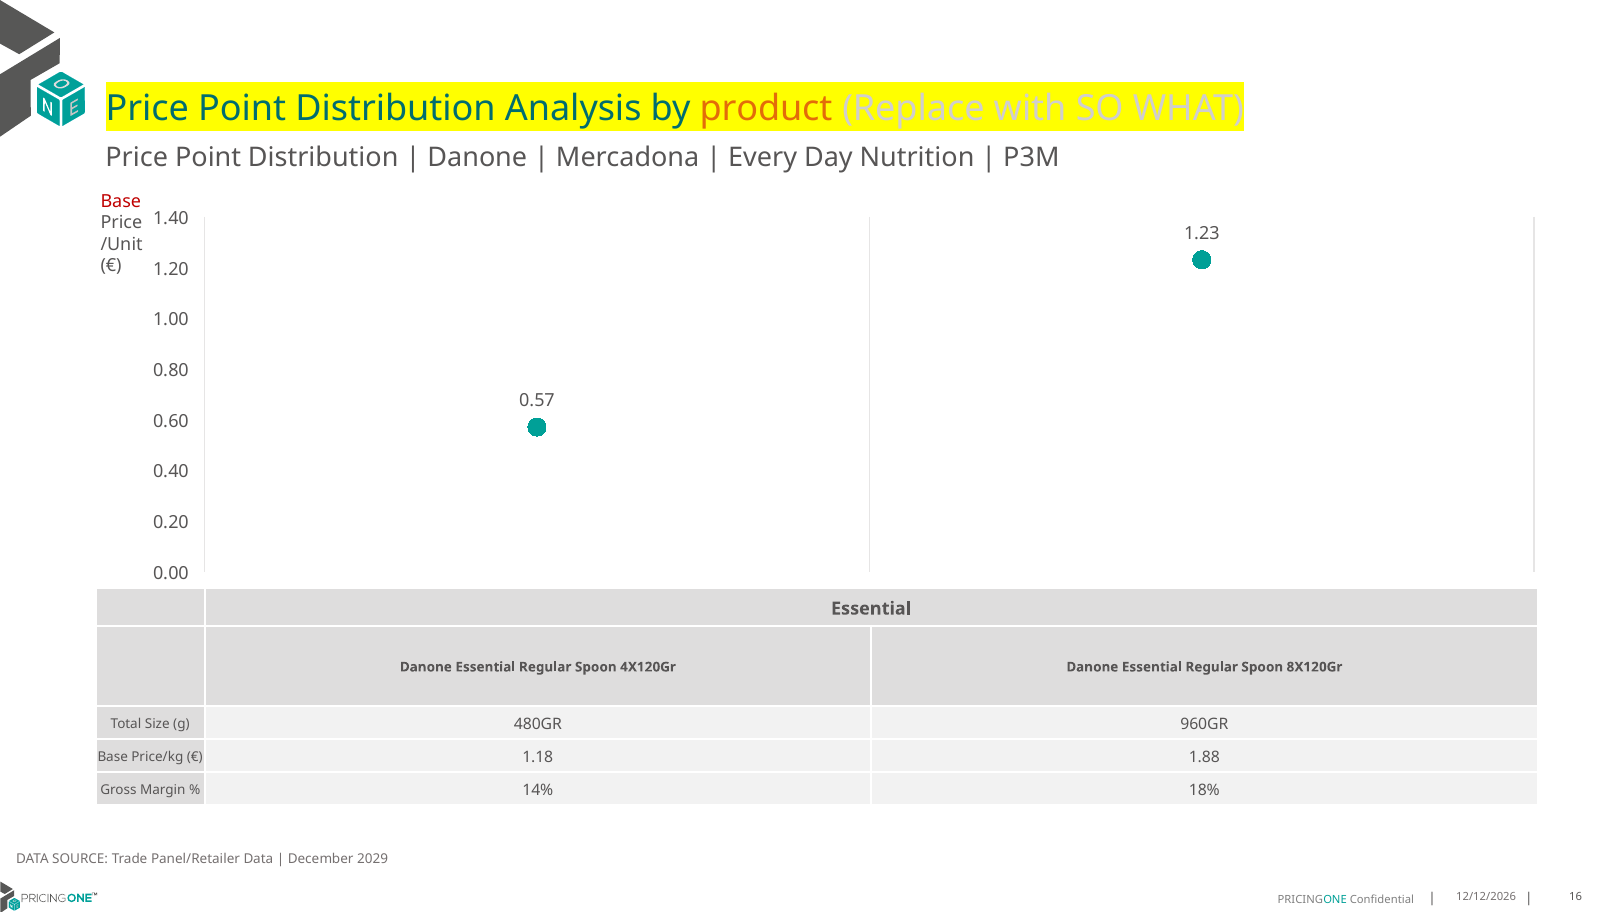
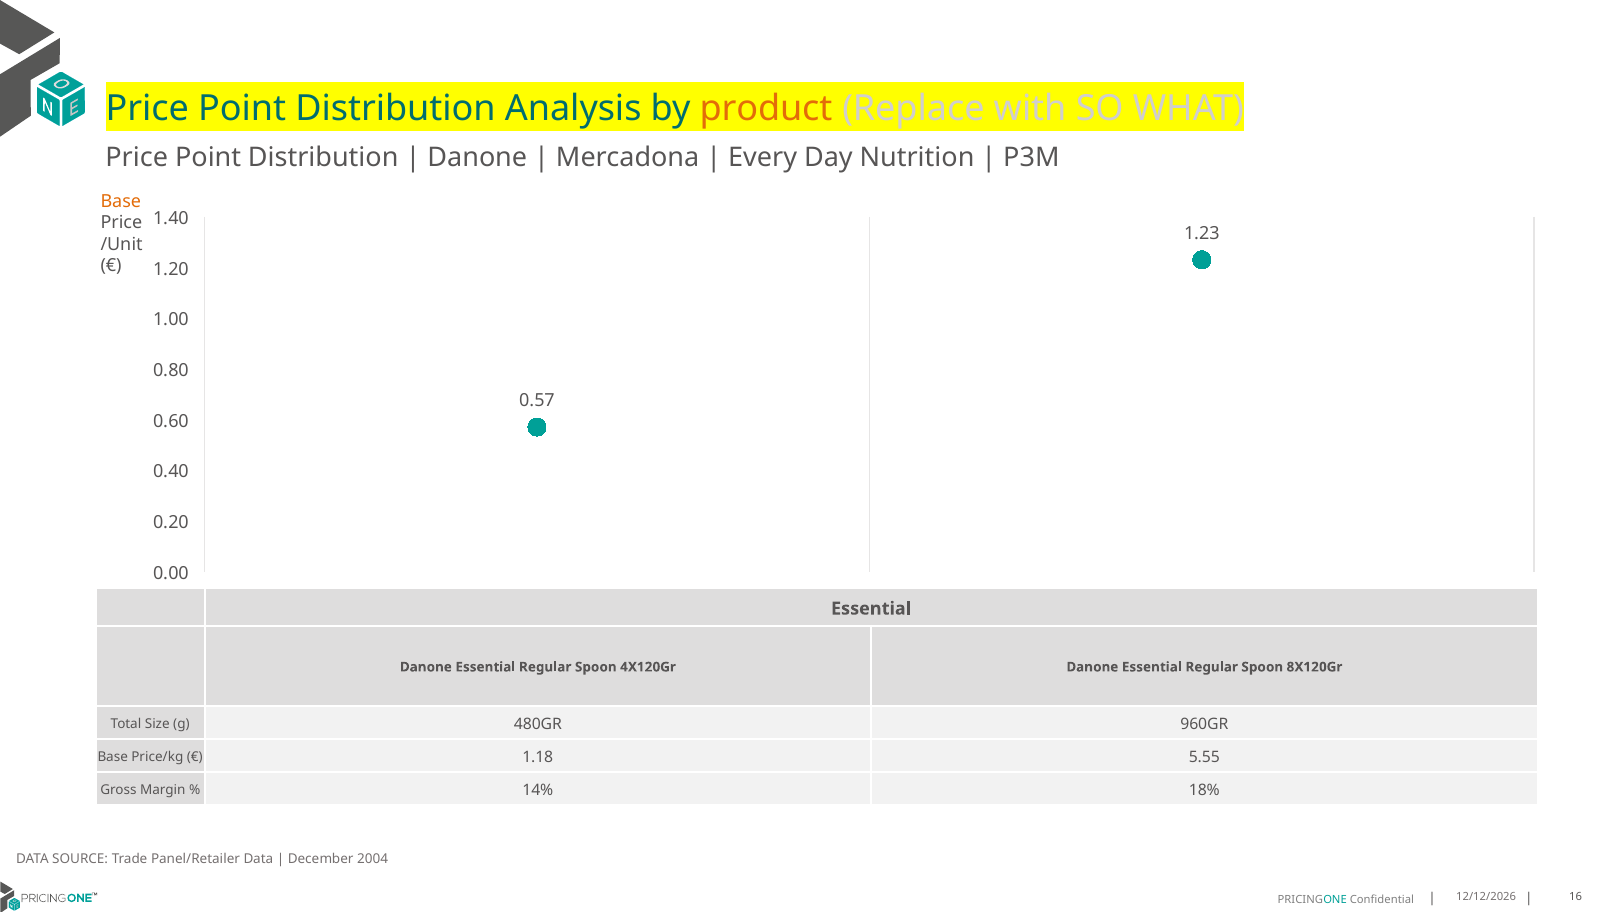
Base at (121, 201) colour: red -> orange
1.88: 1.88 -> 5.55
2029: 2029 -> 2004
